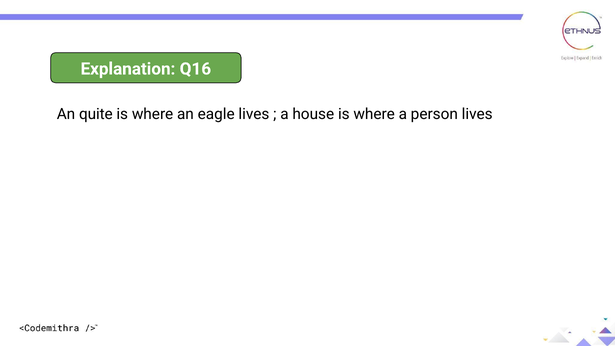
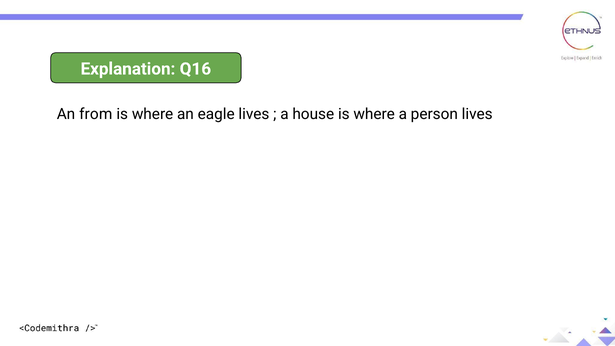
quite: quite -> from
